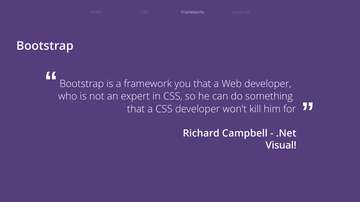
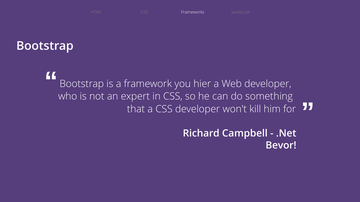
you that: that -> hier
Visual: Visual -> Bevor
